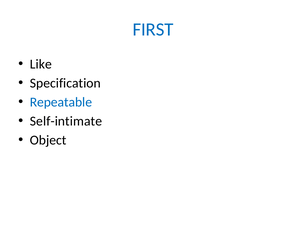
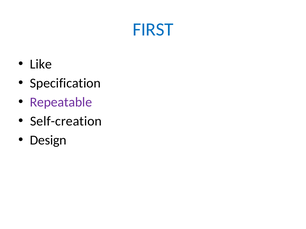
Repeatable colour: blue -> purple
Self-intimate: Self-intimate -> Self-creation
Object: Object -> Design
